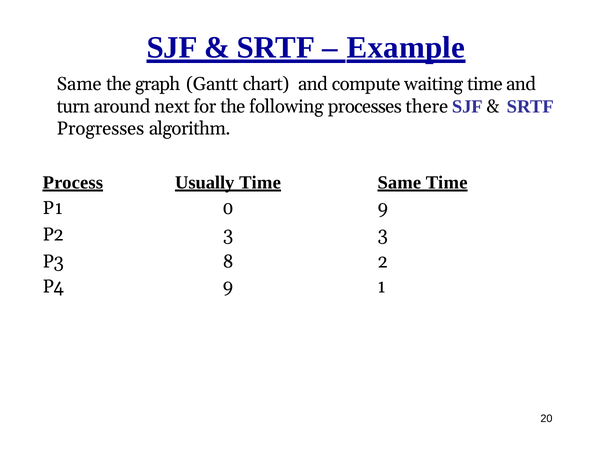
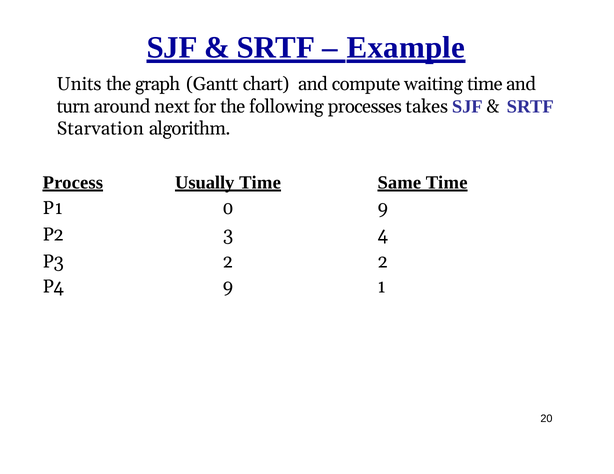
Same at (79, 84): Same -> Units
there: there -> takes
Progresses: Progresses -> Starvation
3 3: 3 -> 4
P3 8: 8 -> 2
